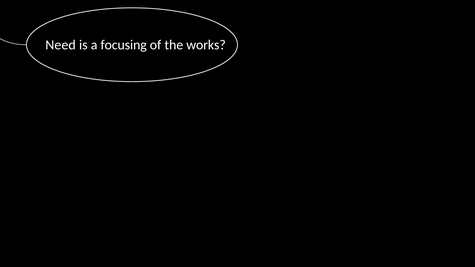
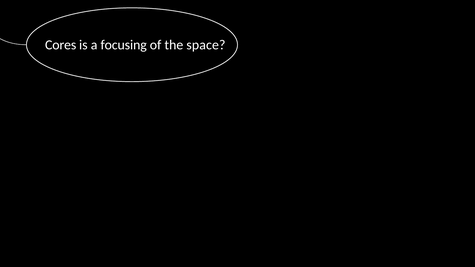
Need: Need -> Cores
works: works -> space
